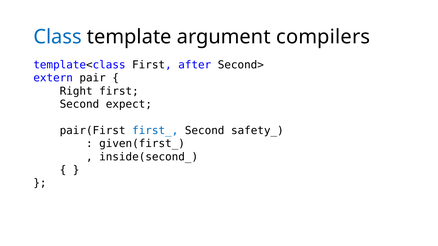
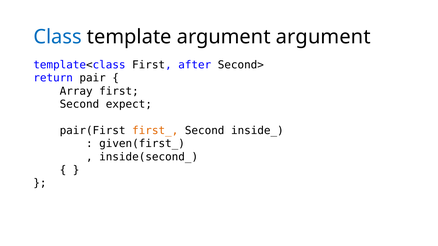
argument compilers: compilers -> argument
extern: extern -> return
Right: Right -> Array
first_ colour: blue -> orange
safety_: safety_ -> inside_
